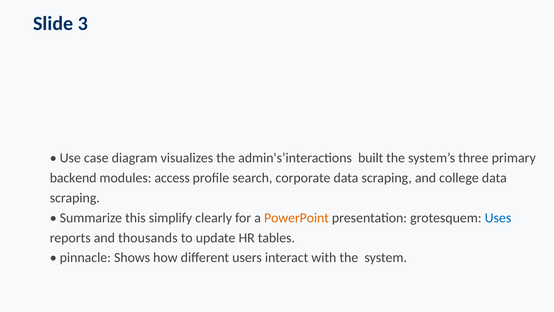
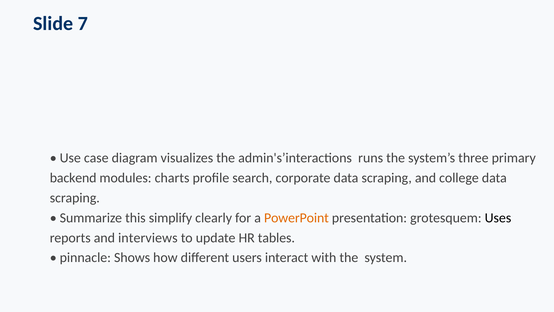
3: 3 -> 7
built: built -> runs
access: access -> charts
Uses colour: blue -> black
thousands: thousands -> interviews
